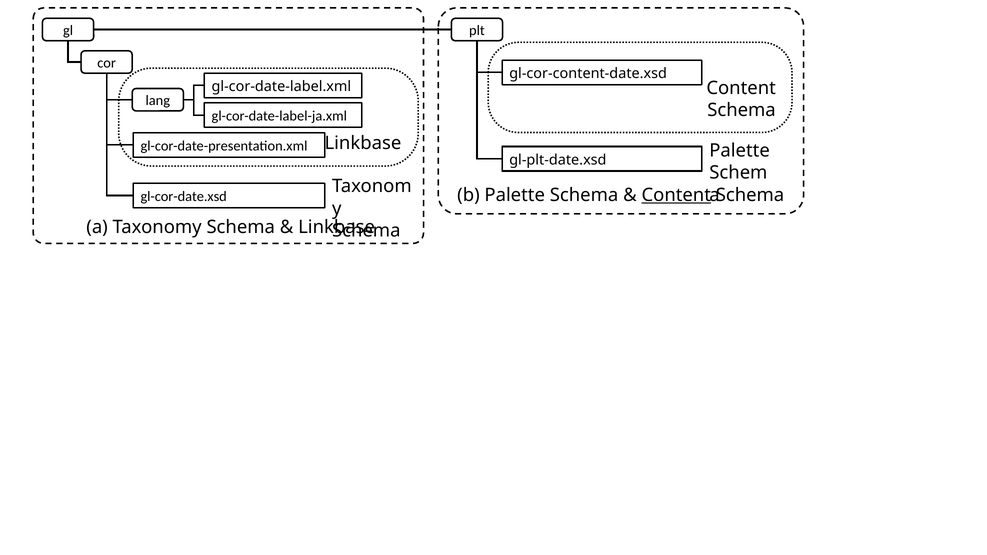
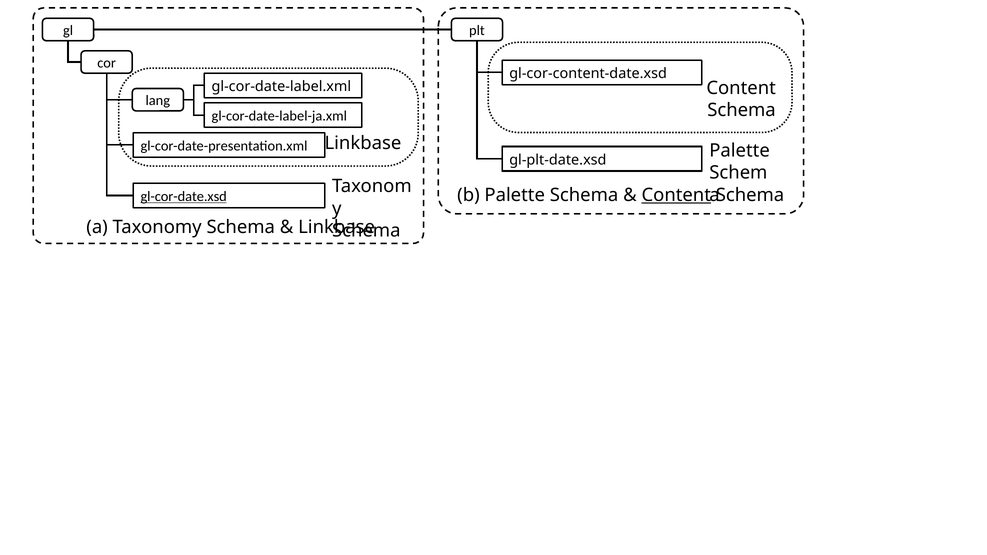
gl-cor-date.xsd underline: none -> present
